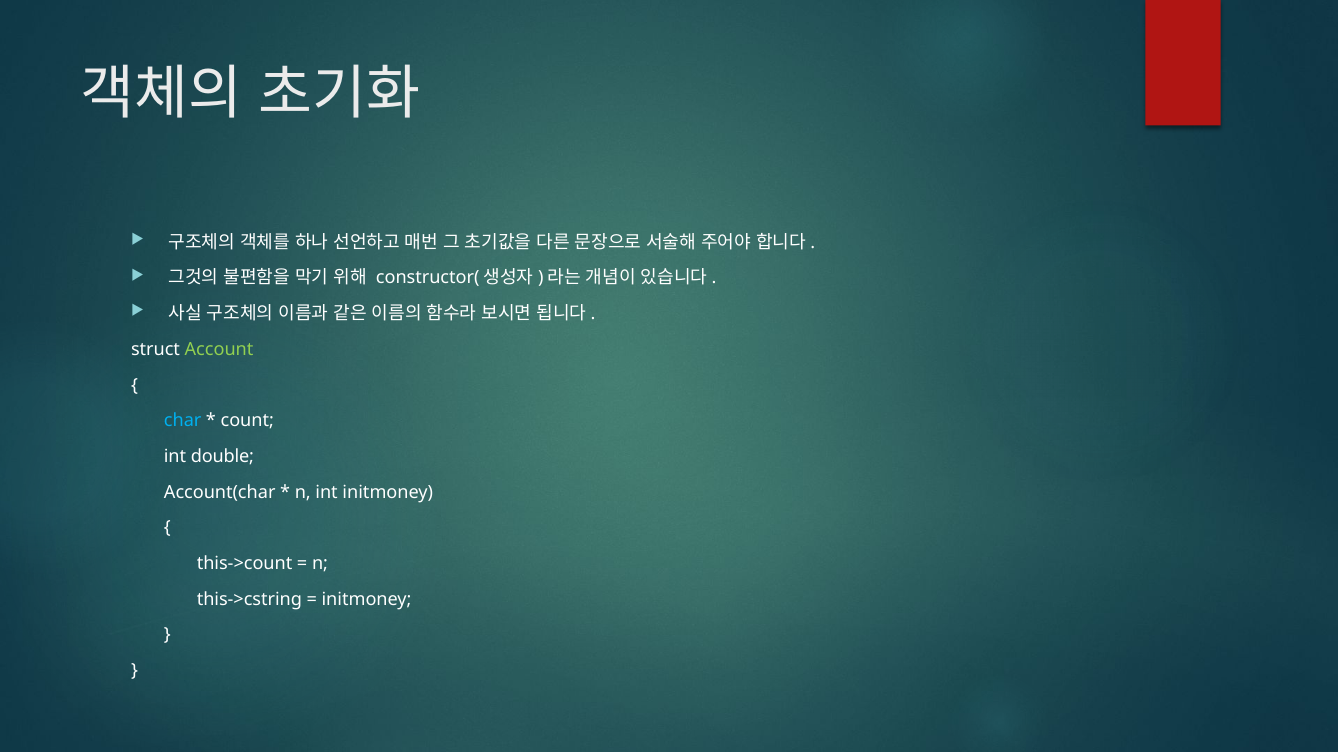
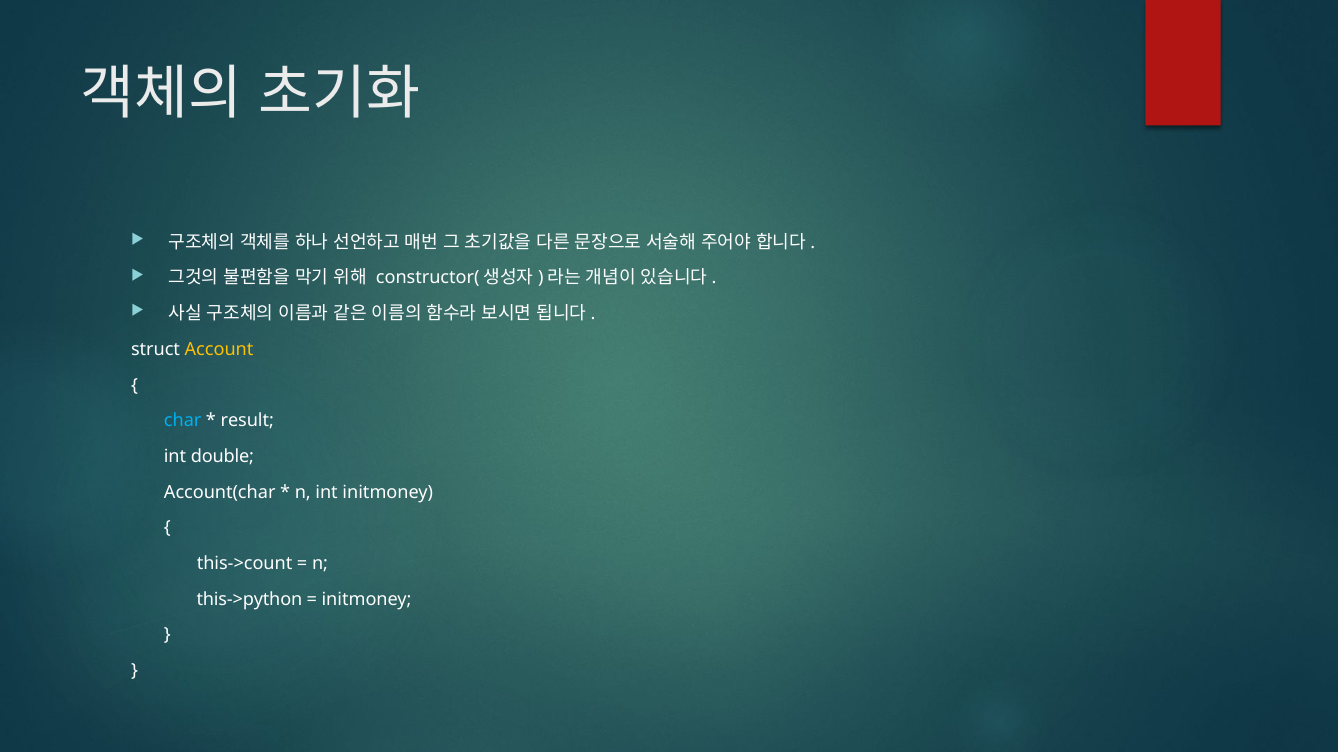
Account colour: light green -> yellow
count: count -> result
this->cstring: this->cstring -> this->python
